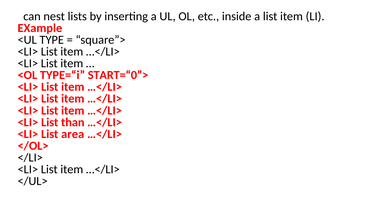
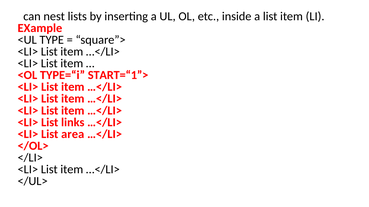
START=“0”>: START=“0”> -> START=“1”>
than: than -> links
